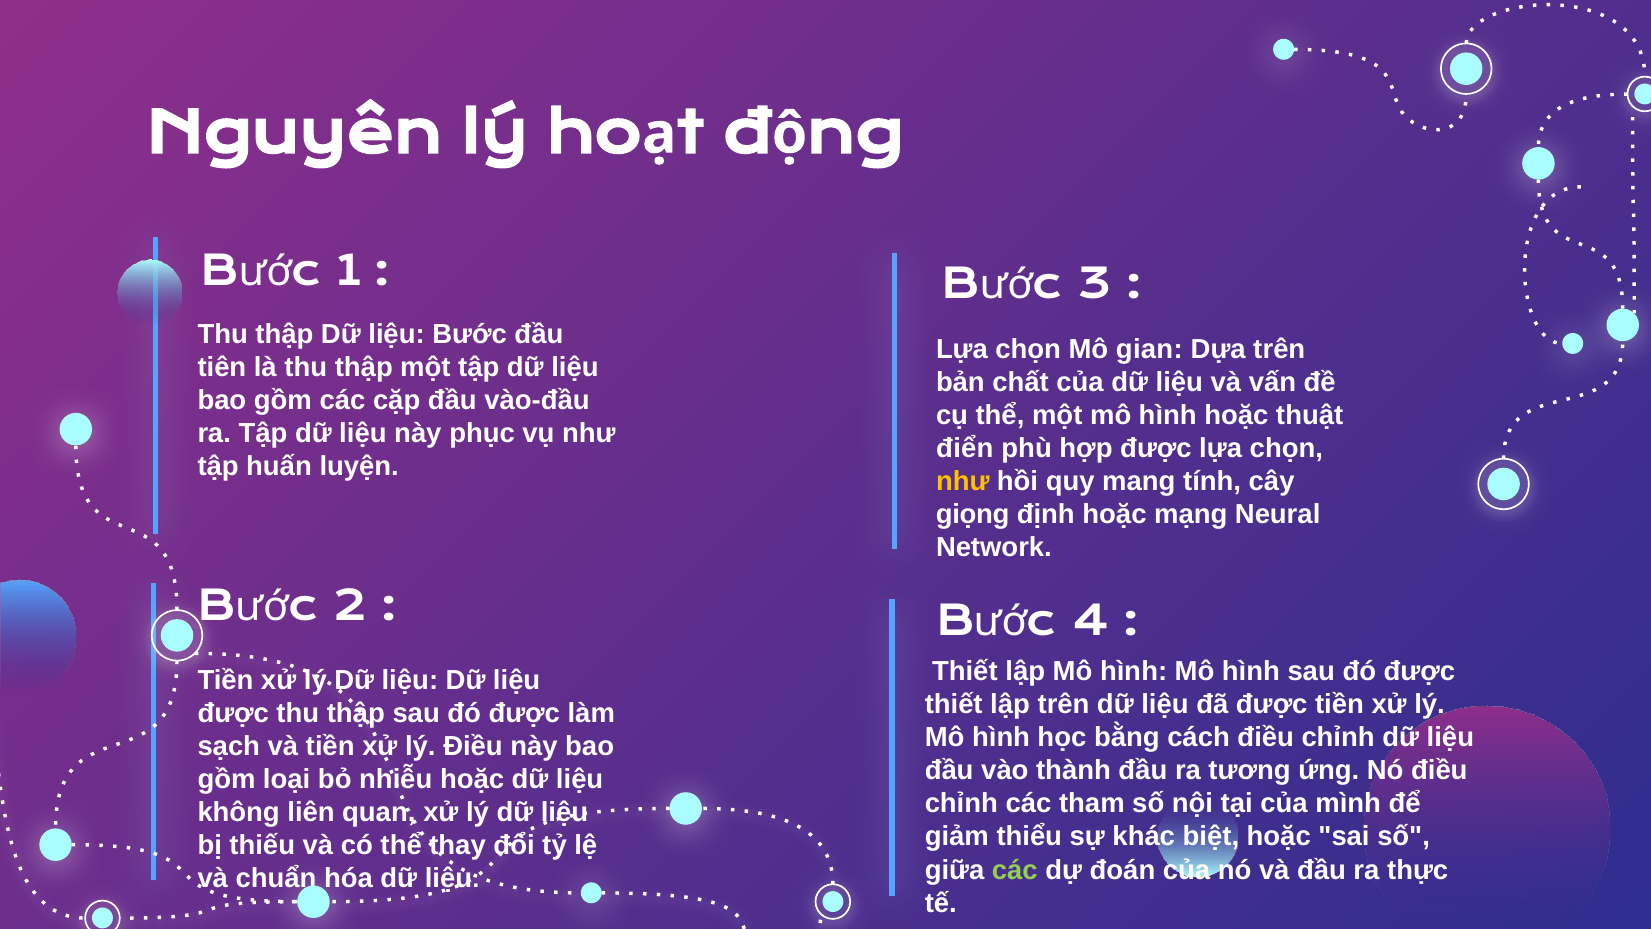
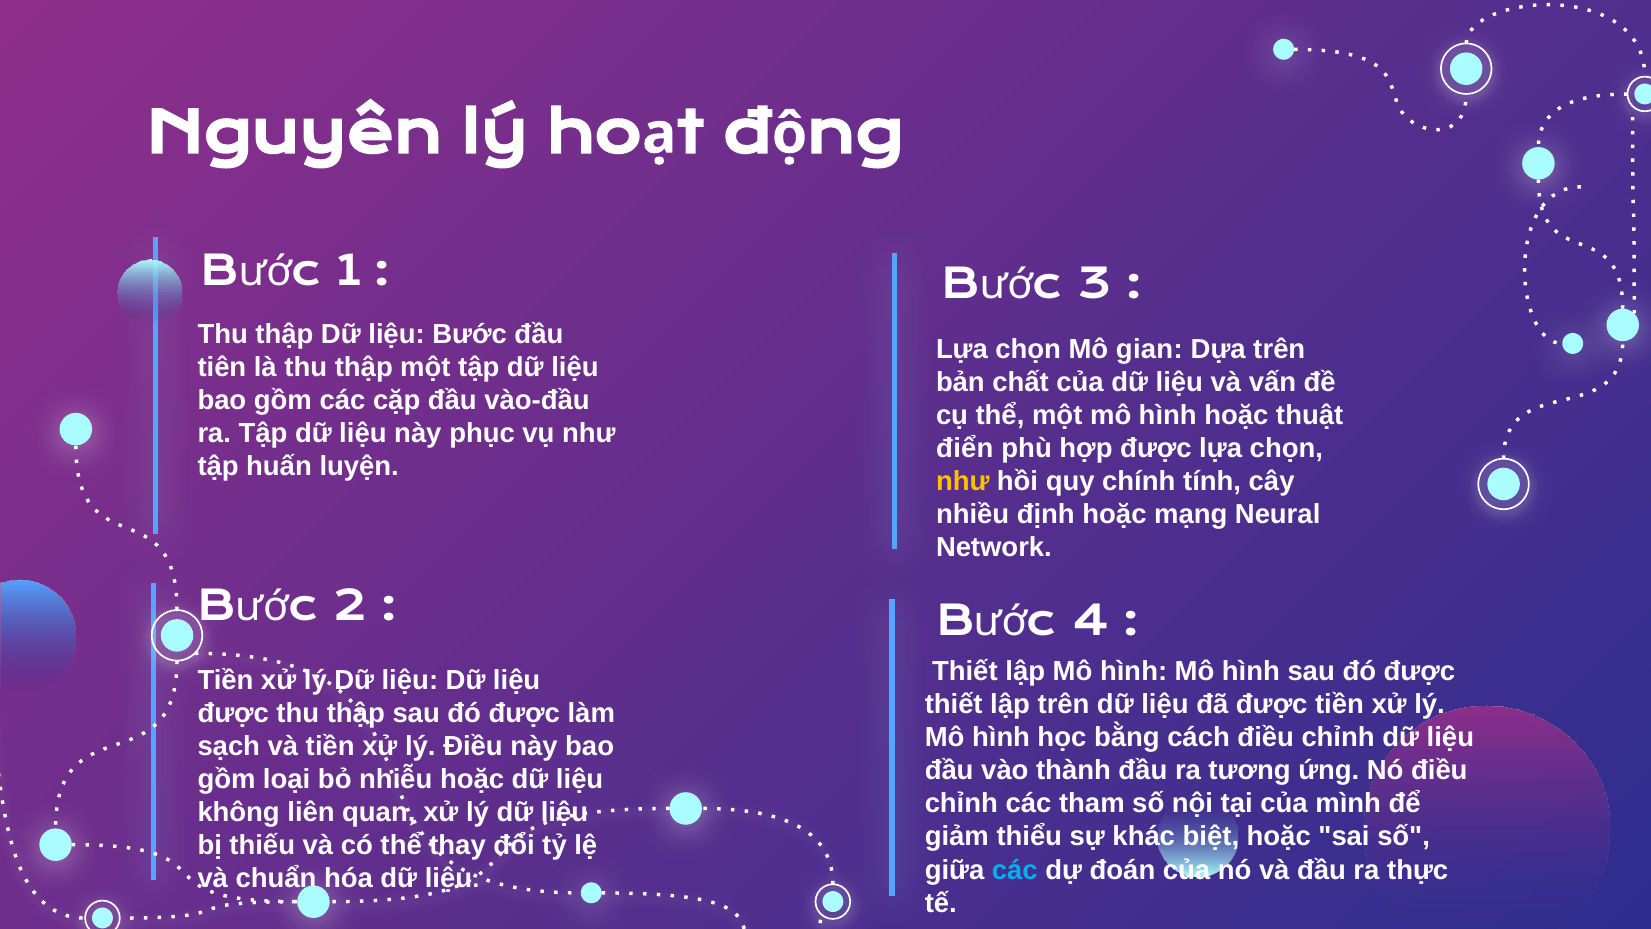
mang: mang -> chính
giọng: giọng -> nhiều
các at (1015, 870) colour: light green -> light blue
